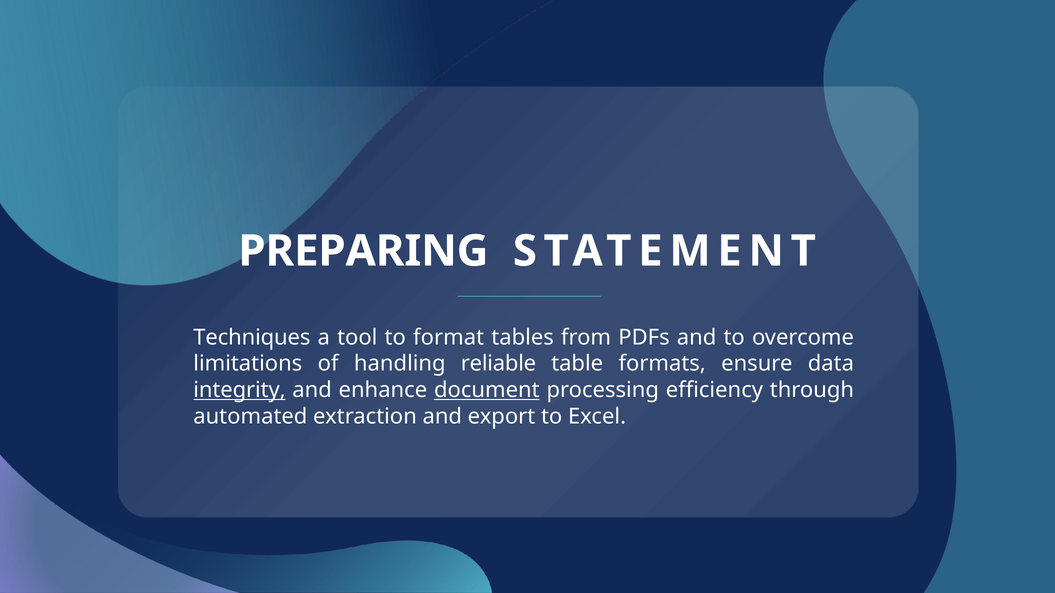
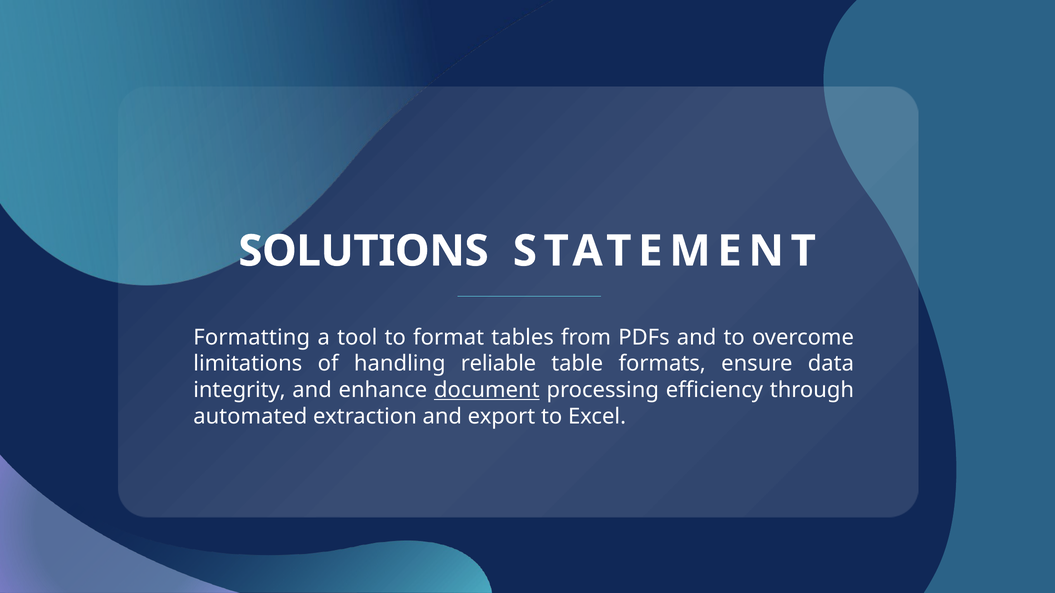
PREPARING: PREPARING -> SOLUTIONS
Techniques: Techniques -> Formatting
integrity underline: present -> none
